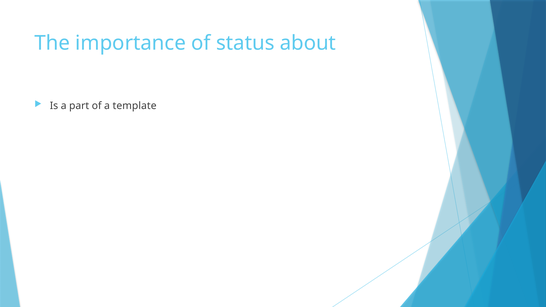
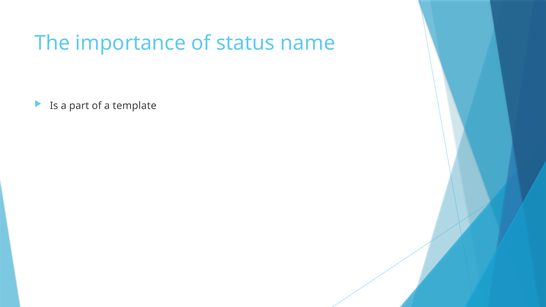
about: about -> name
